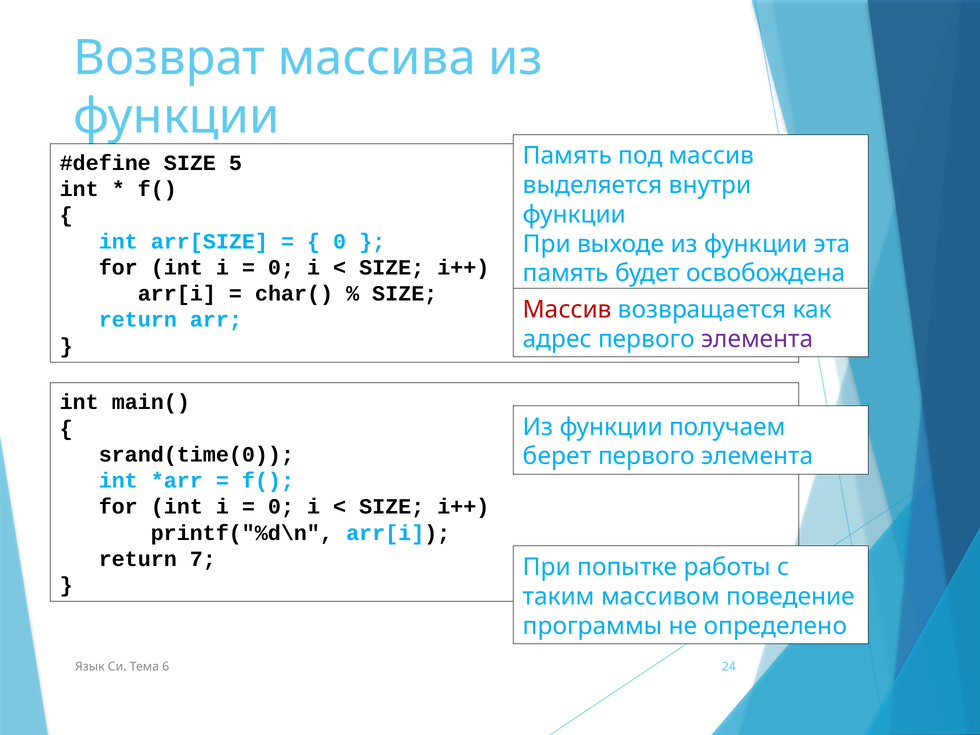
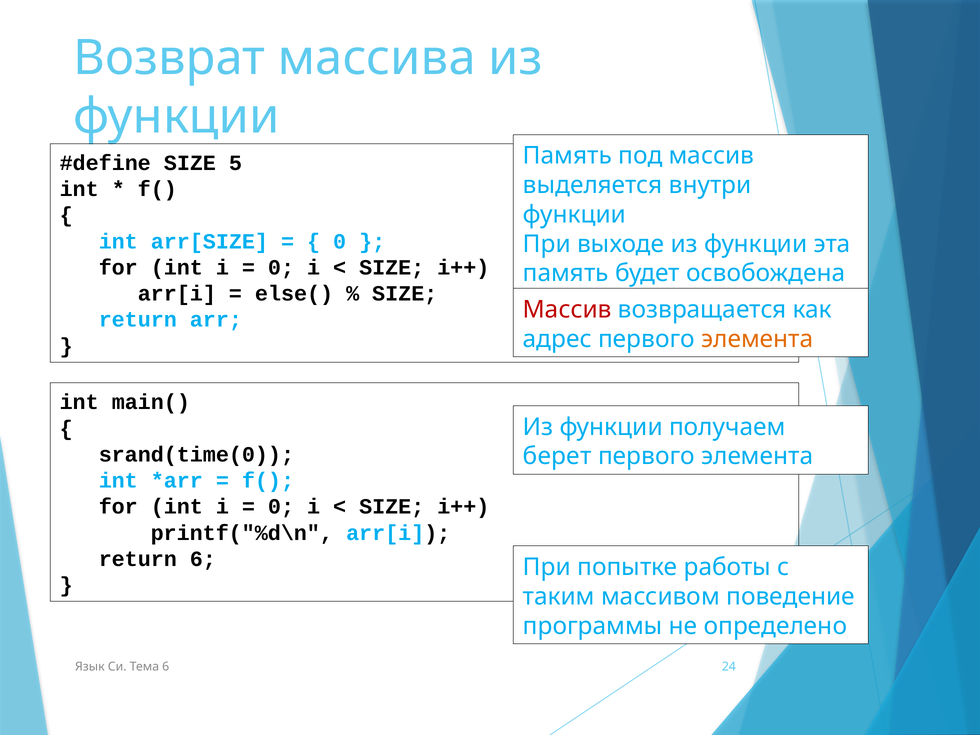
char(: char( -> else(
элемента at (757, 339) colour: purple -> orange
return 7: 7 -> 6
